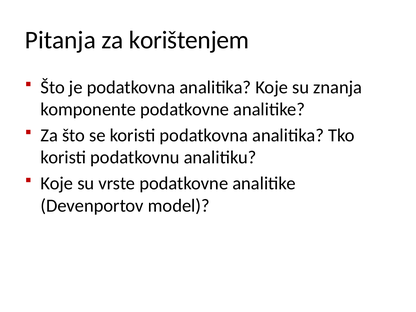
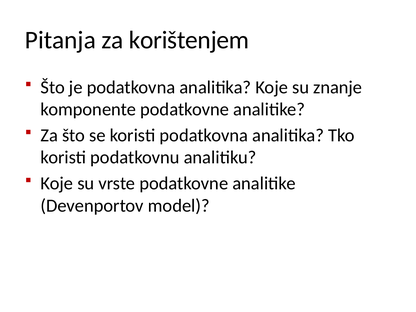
znanja: znanja -> znanje
